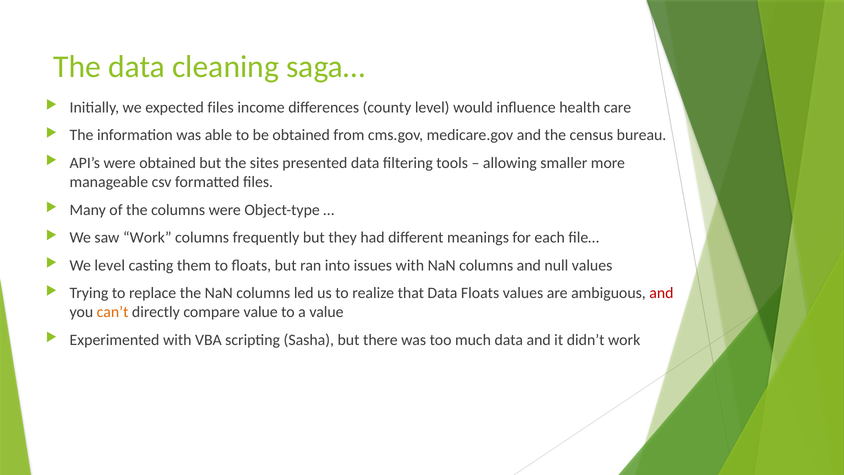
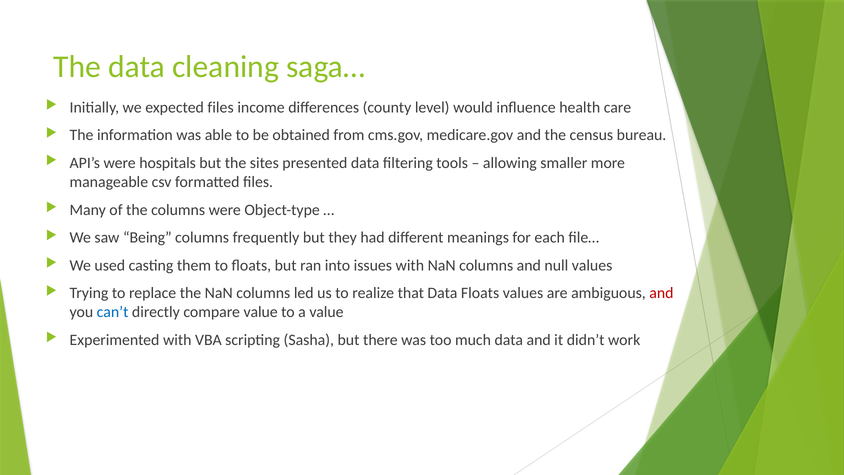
were obtained: obtained -> hospitals
saw Work: Work -> Being
We level: level -> used
can’t colour: orange -> blue
